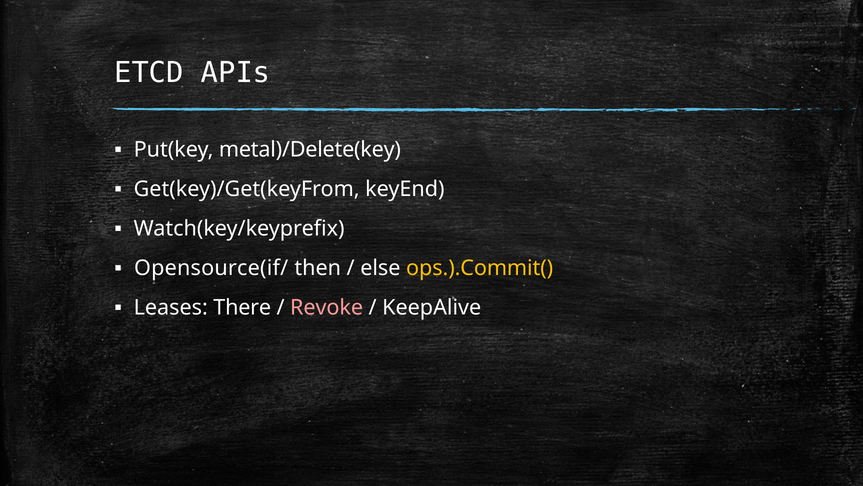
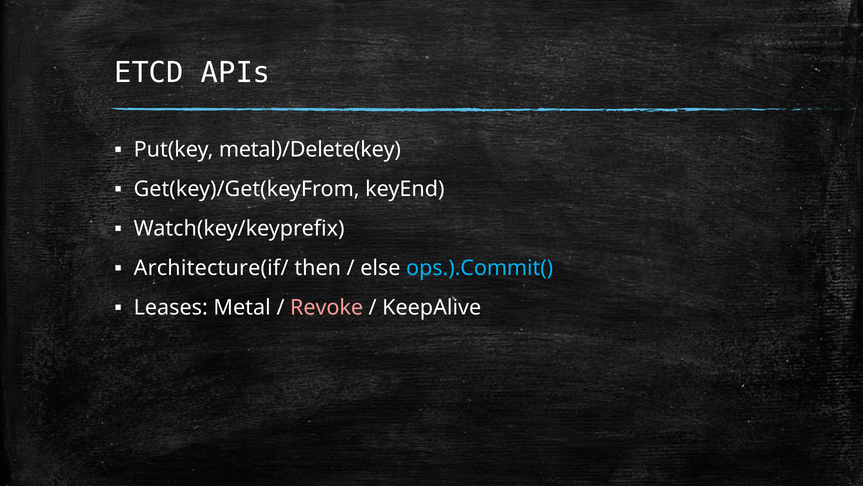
Opensource(if/: Opensource(if/ -> Architecture(if/
ops.).Commit( colour: yellow -> light blue
There: There -> Metal
